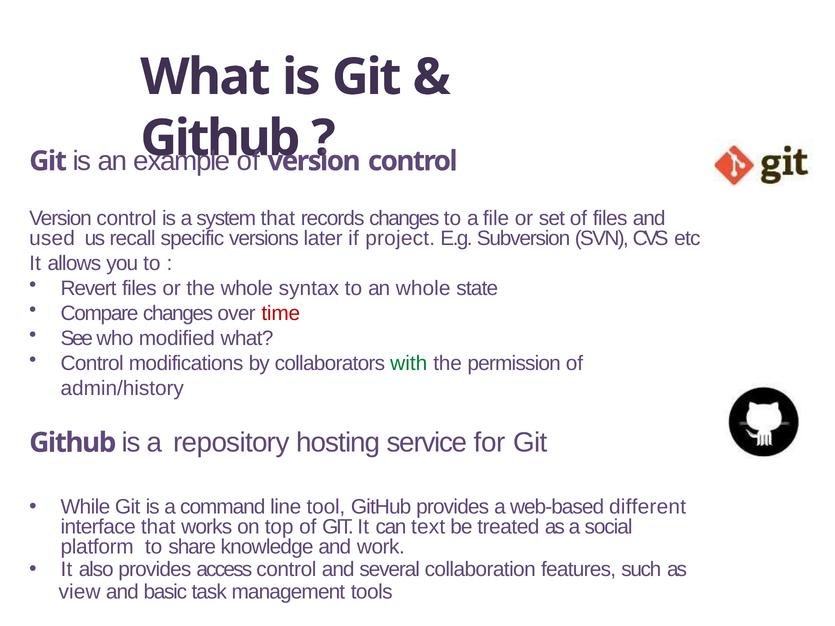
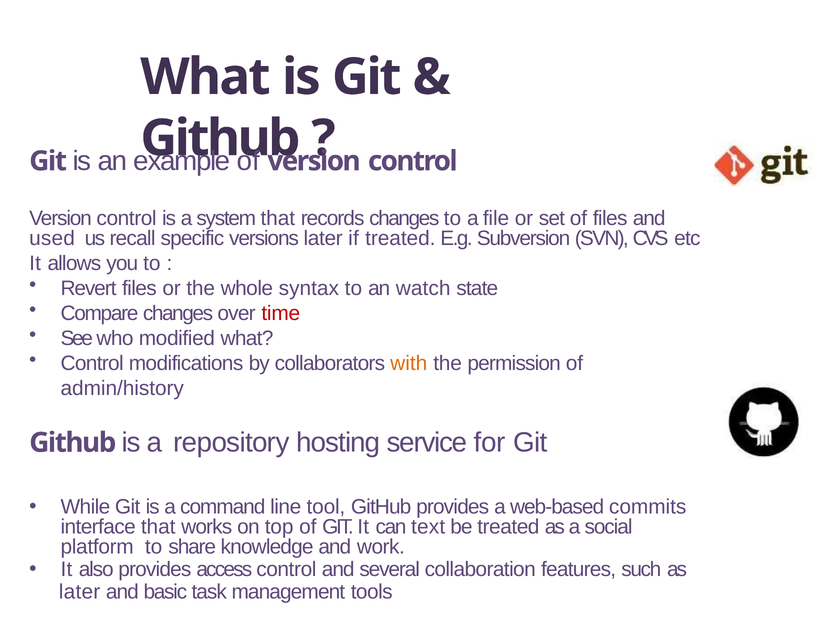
if project: project -> treated
an whole: whole -> watch
with colour: green -> orange
different: different -> commits
view at (80, 592): view -> later
